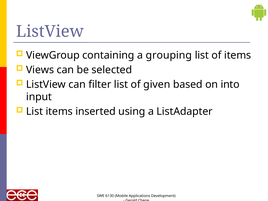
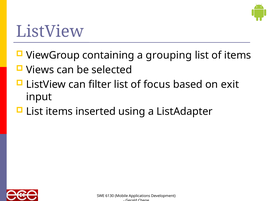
given: given -> focus
into: into -> exit
